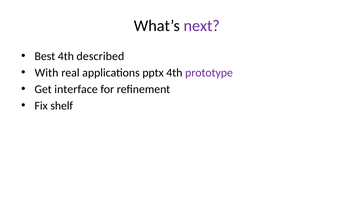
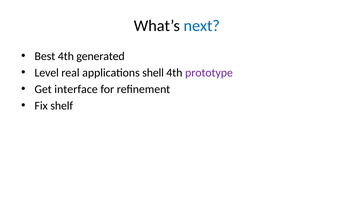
next colour: purple -> blue
described: described -> generated
With: With -> Level
pptx: pptx -> shell
